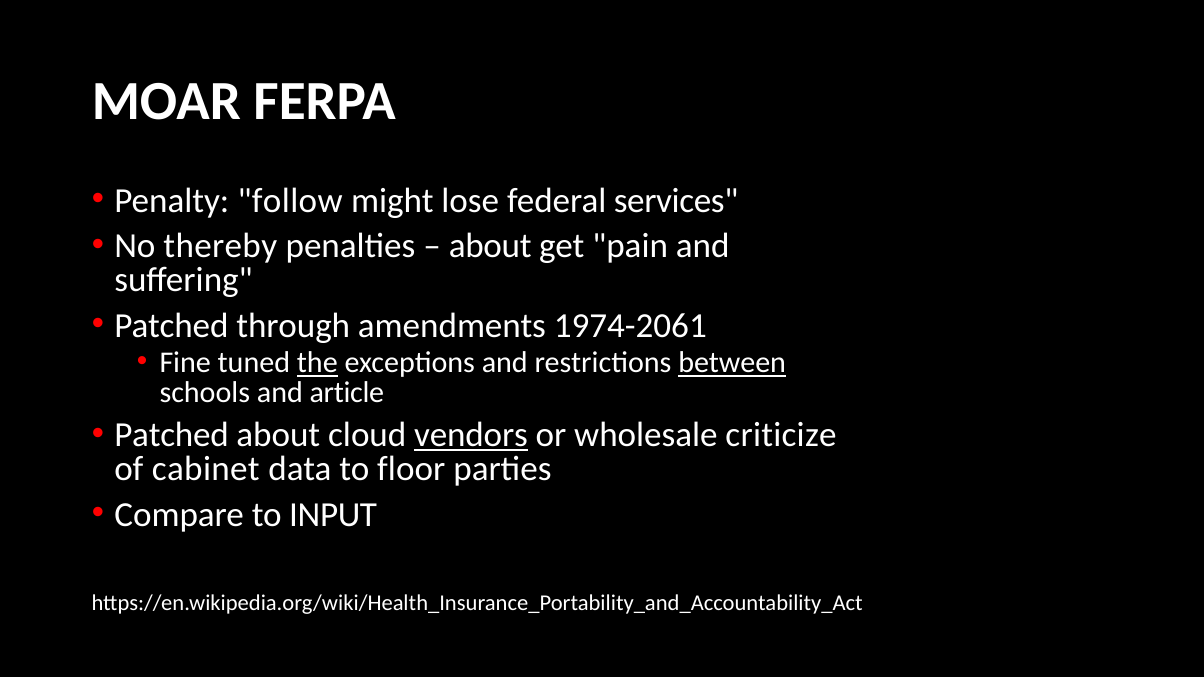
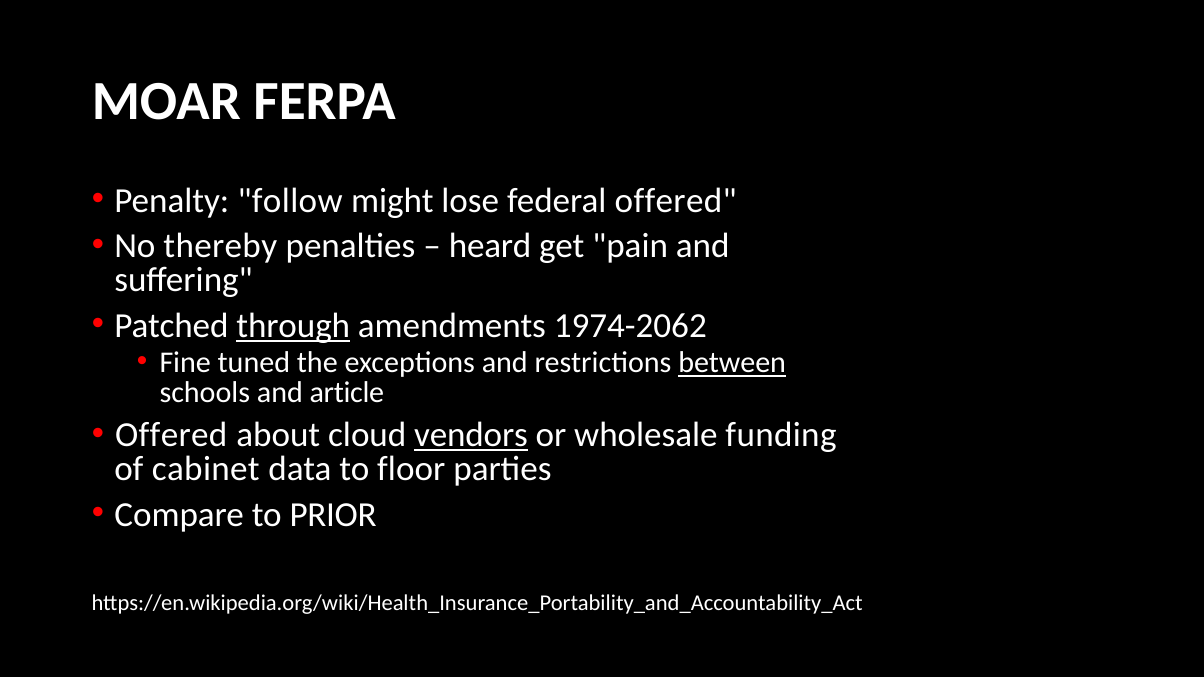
federal services: services -> offered
about at (490, 246): about -> heard
through underline: none -> present
1974-2061: 1974-2061 -> 1974-2062
the underline: present -> none
Patched at (172, 435): Patched -> Offered
criticize: criticize -> funding
INPUT: INPUT -> PRIOR
